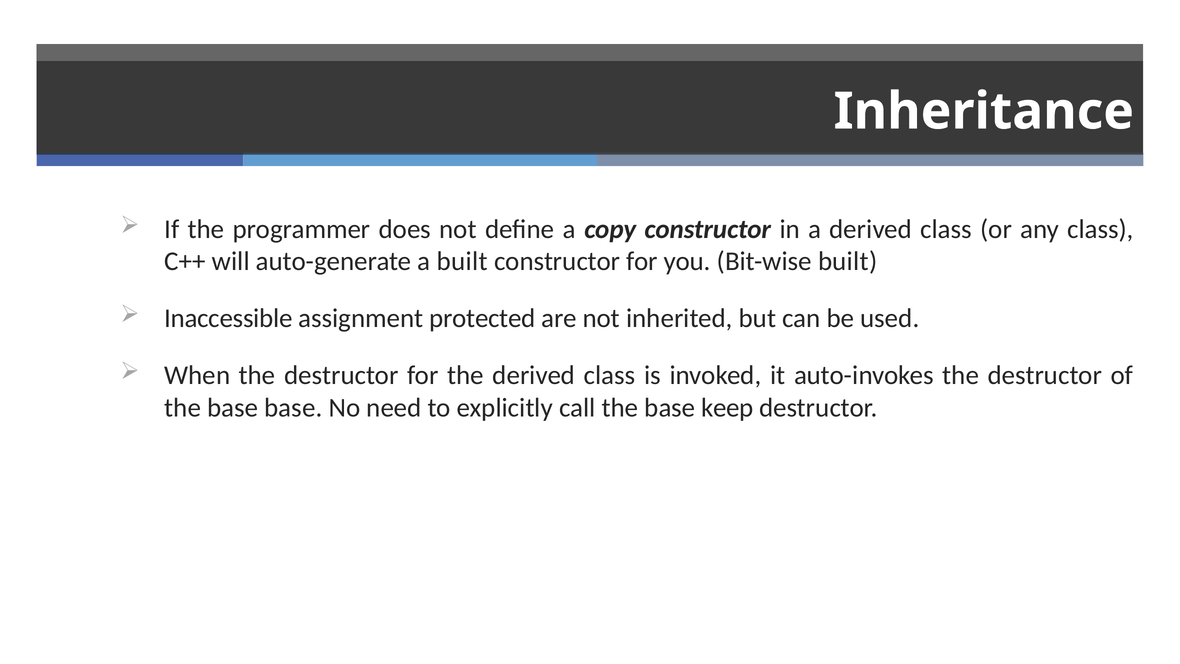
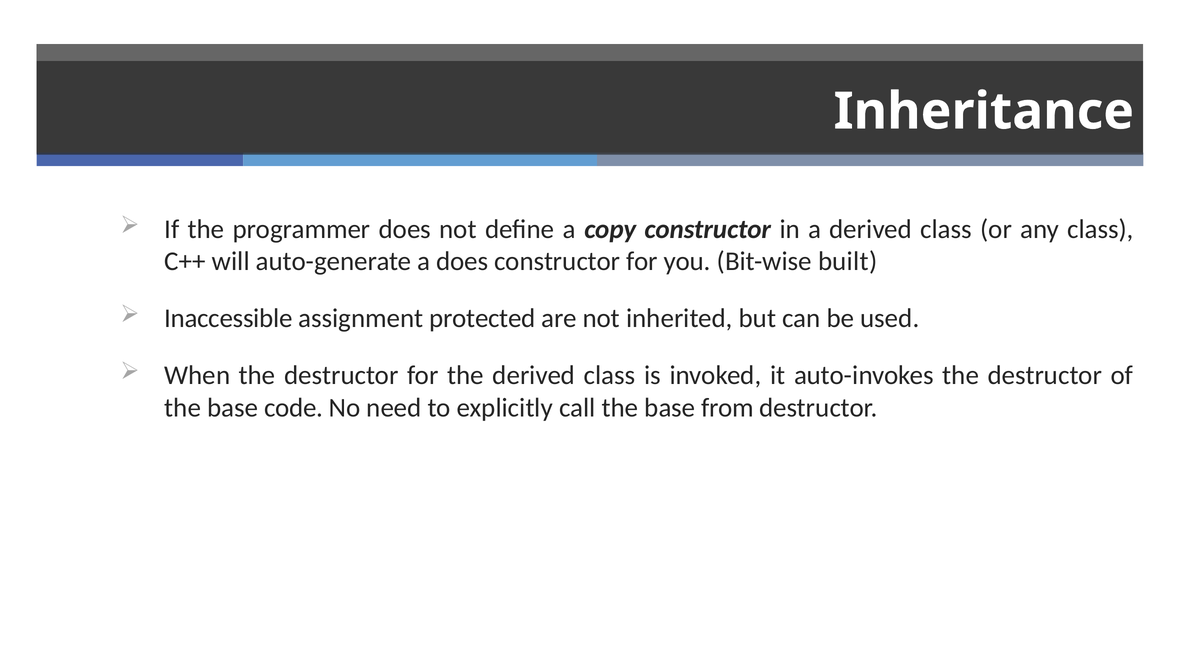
a built: built -> does
base base: base -> code
keep: keep -> from
